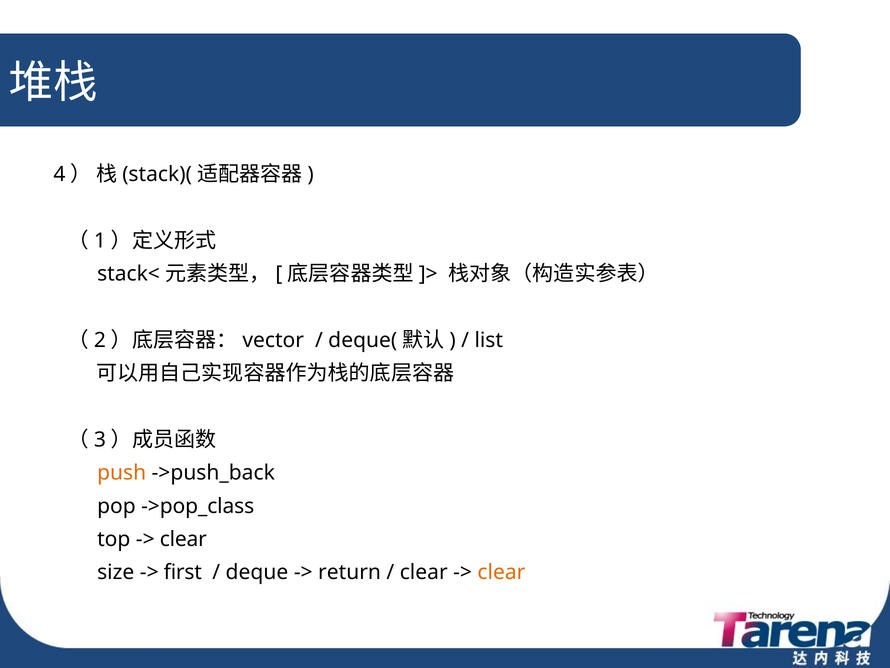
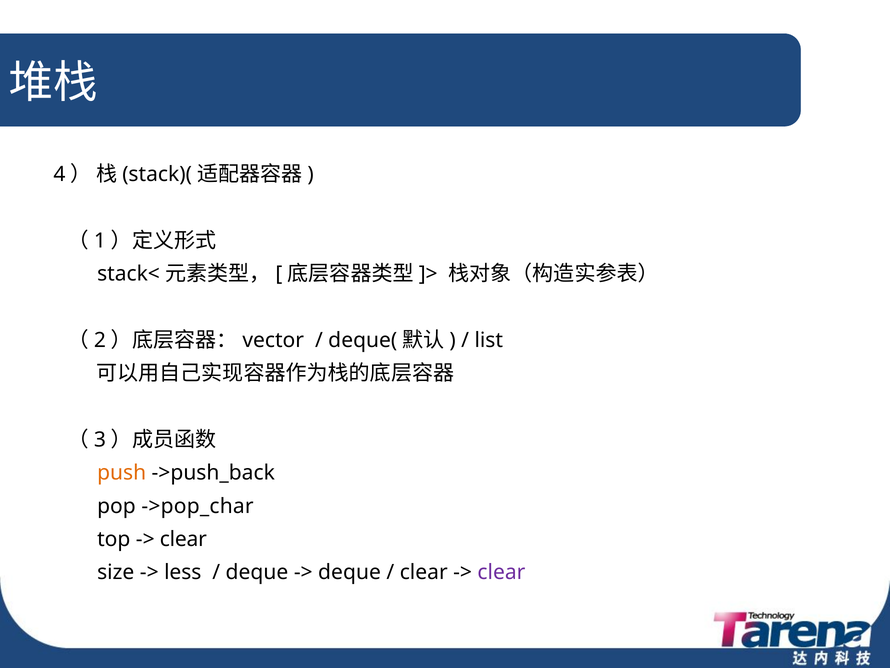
->pop_class: ->pop_class -> ->pop_char
first: first -> less
return at (350, 572): return -> deque
clear at (501, 572) colour: orange -> purple
